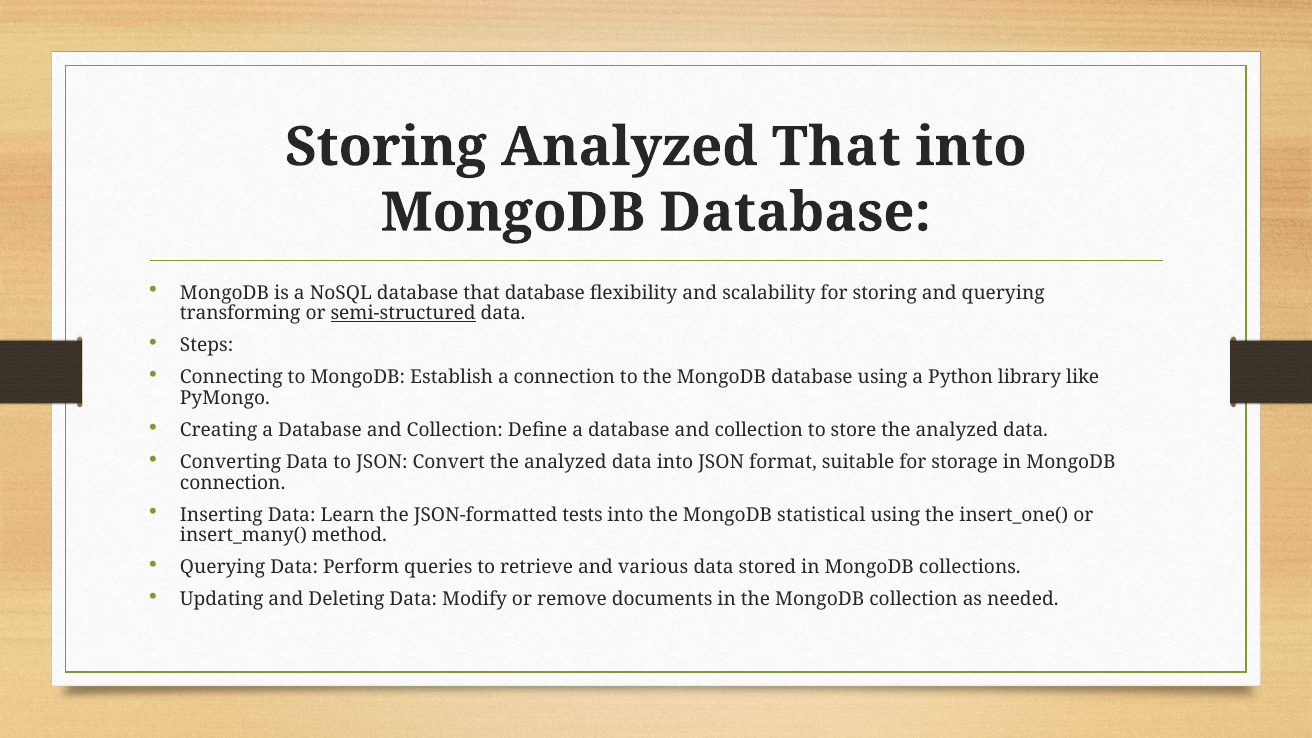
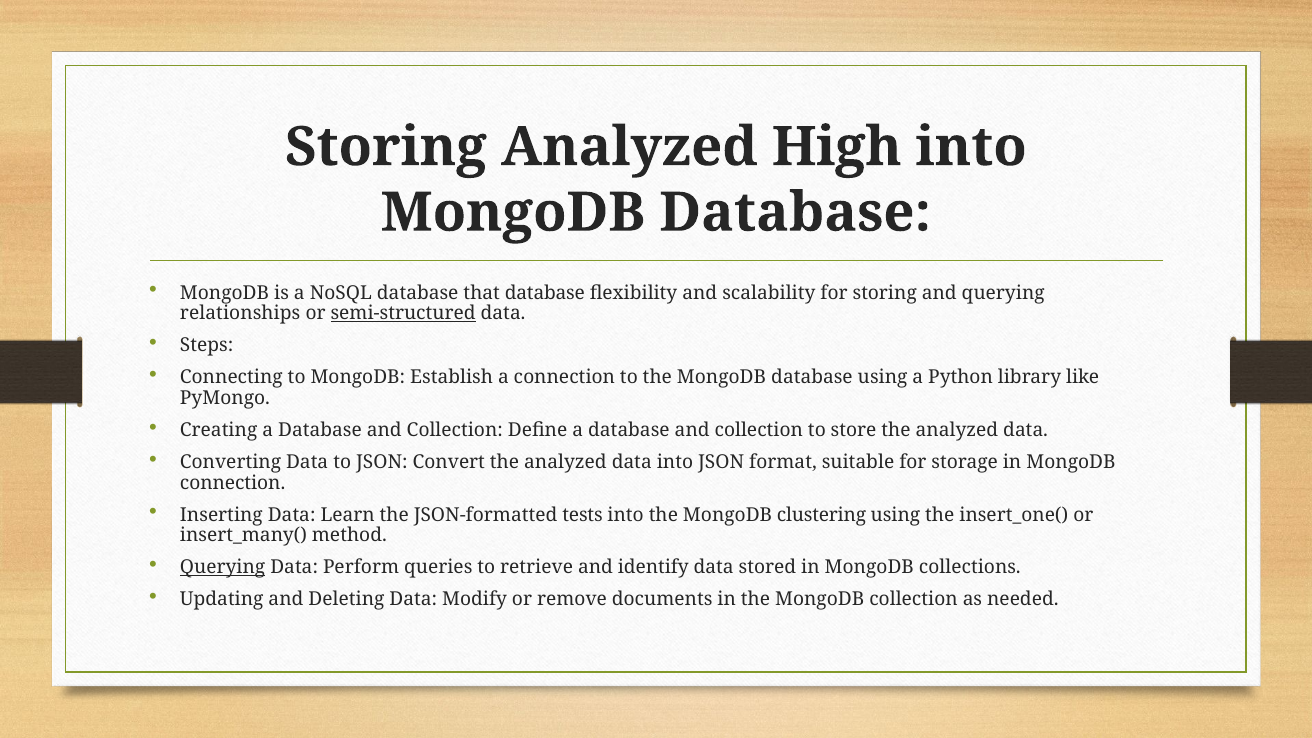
Analyzed That: That -> High
transforming: transforming -> relationships
statistical: statistical -> clustering
Querying at (223, 567) underline: none -> present
various: various -> identify
